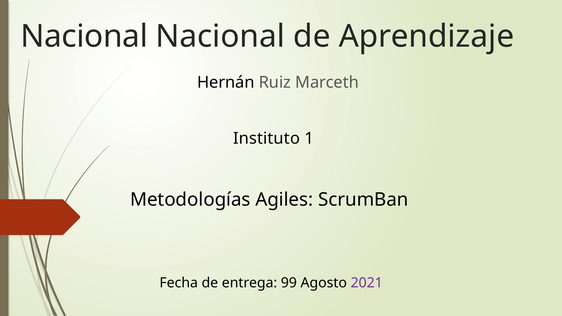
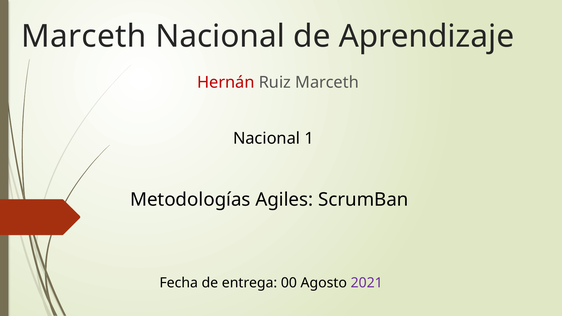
Nacional at (84, 37): Nacional -> Marceth
Hernán colour: black -> red
Instituto at (267, 138): Instituto -> Nacional
99: 99 -> 00
